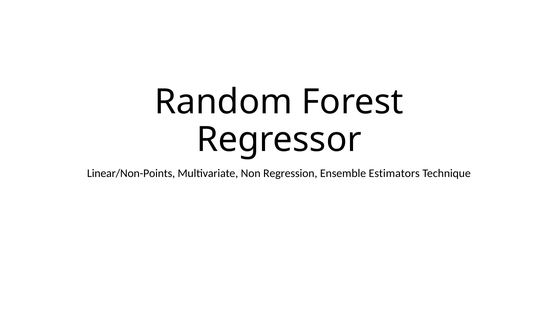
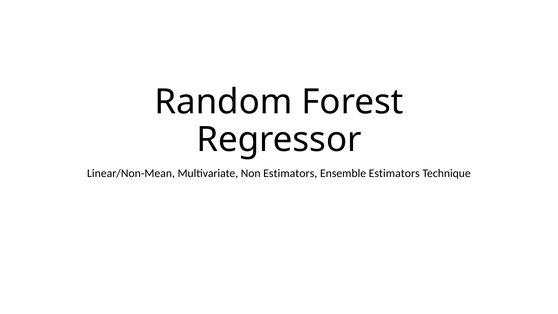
Linear/Non-Points: Linear/Non-Points -> Linear/Non-Mean
Non Regression: Regression -> Estimators
